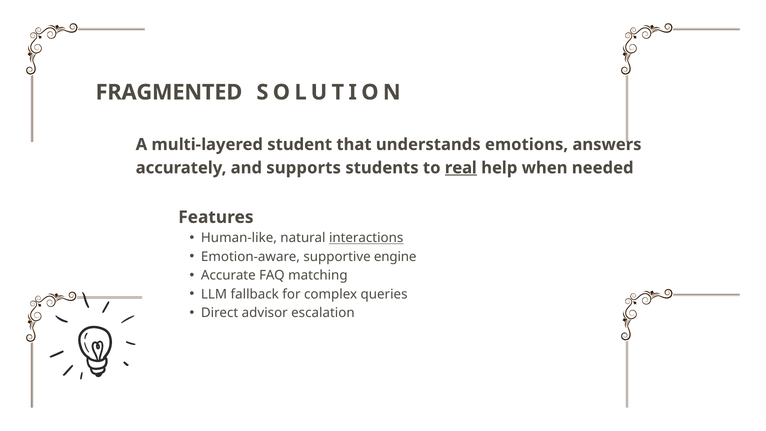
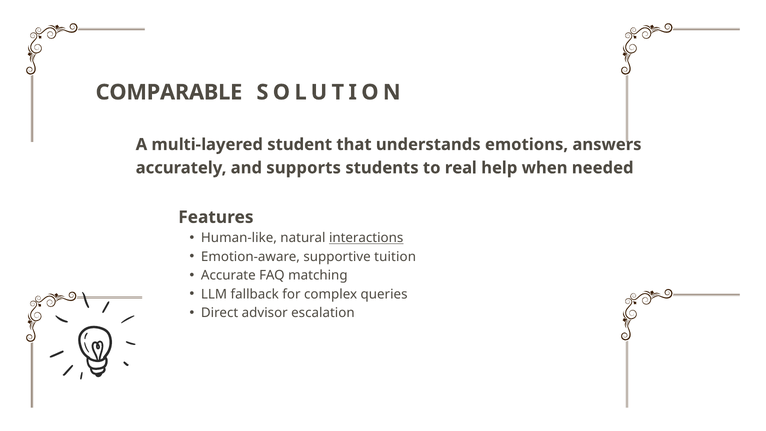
FRAGMENTED: FRAGMENTED -> COMPARABLE
real underline: present -> none
engine: engine -> tuition
